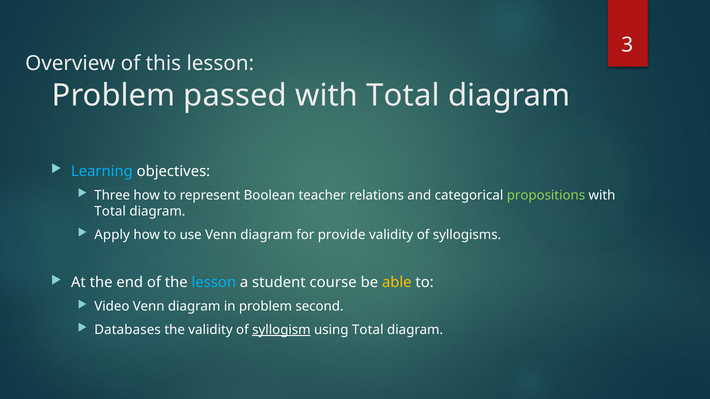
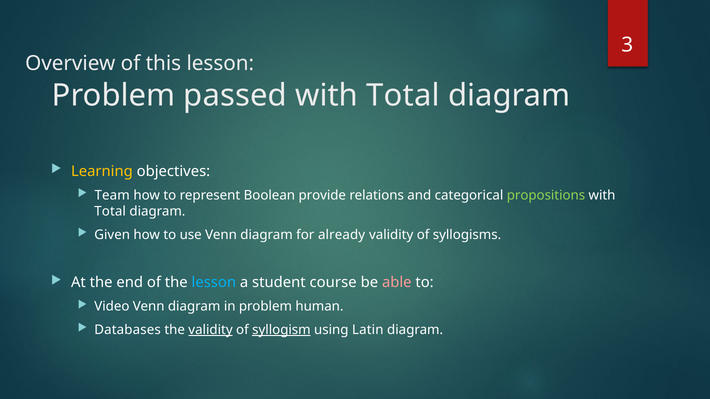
Learning colour: light blue -> yellow
Three: Three -> Team
teacher: teacher -> provide
Apply: Apply -> Given
provide: provide -> already
able colour: yellow -> pink
second: second -> human
validity at (211, 330) underline: none -> present
using Total: Total -> Latin
